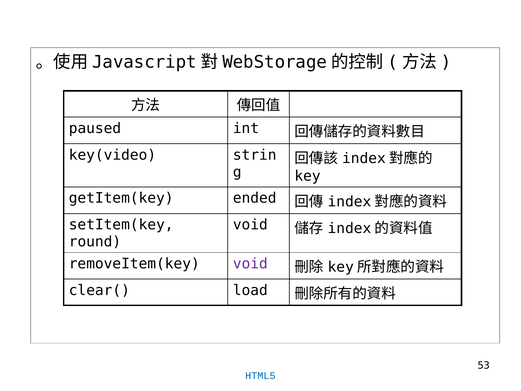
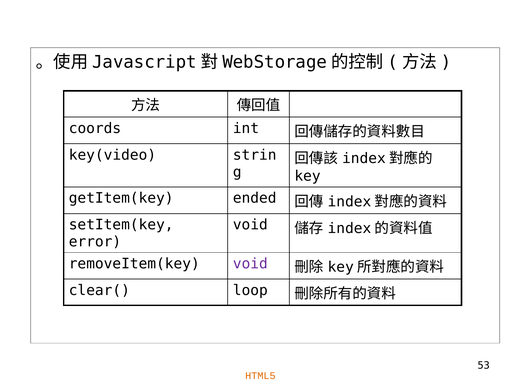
paused: paused -> coords
round: round -> error
load: load -> loop
HTML5 colour: blue -> orange
